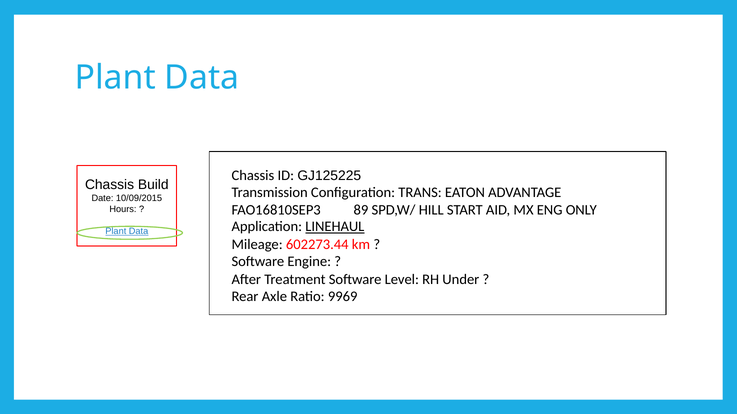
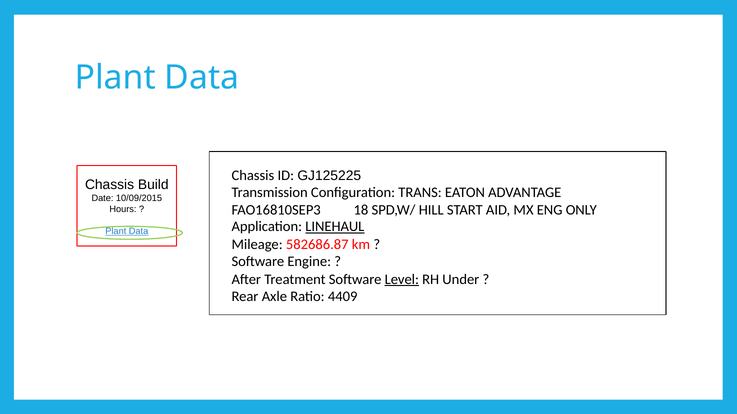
89: 89 -> 18
602273.44: 602273.44 -> 582686.87
Level underline: none -> present
9969: 9969 -> 4409
